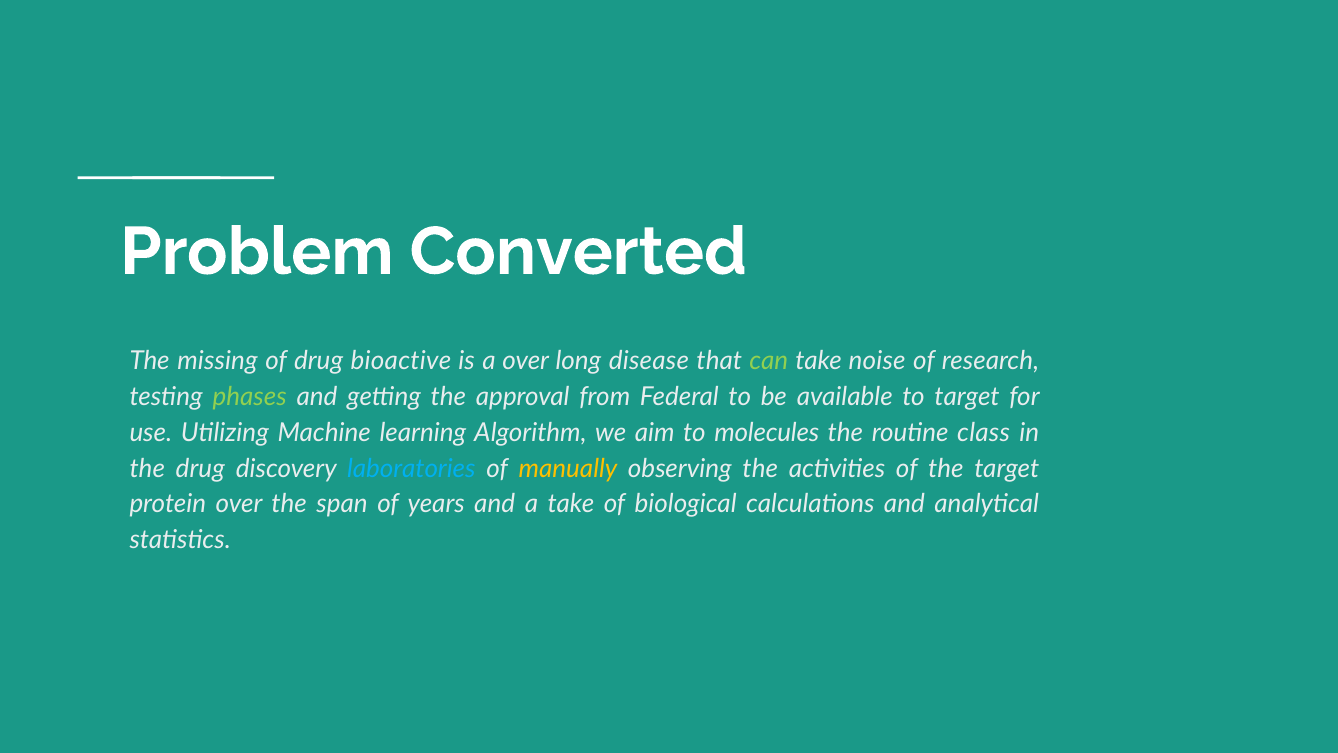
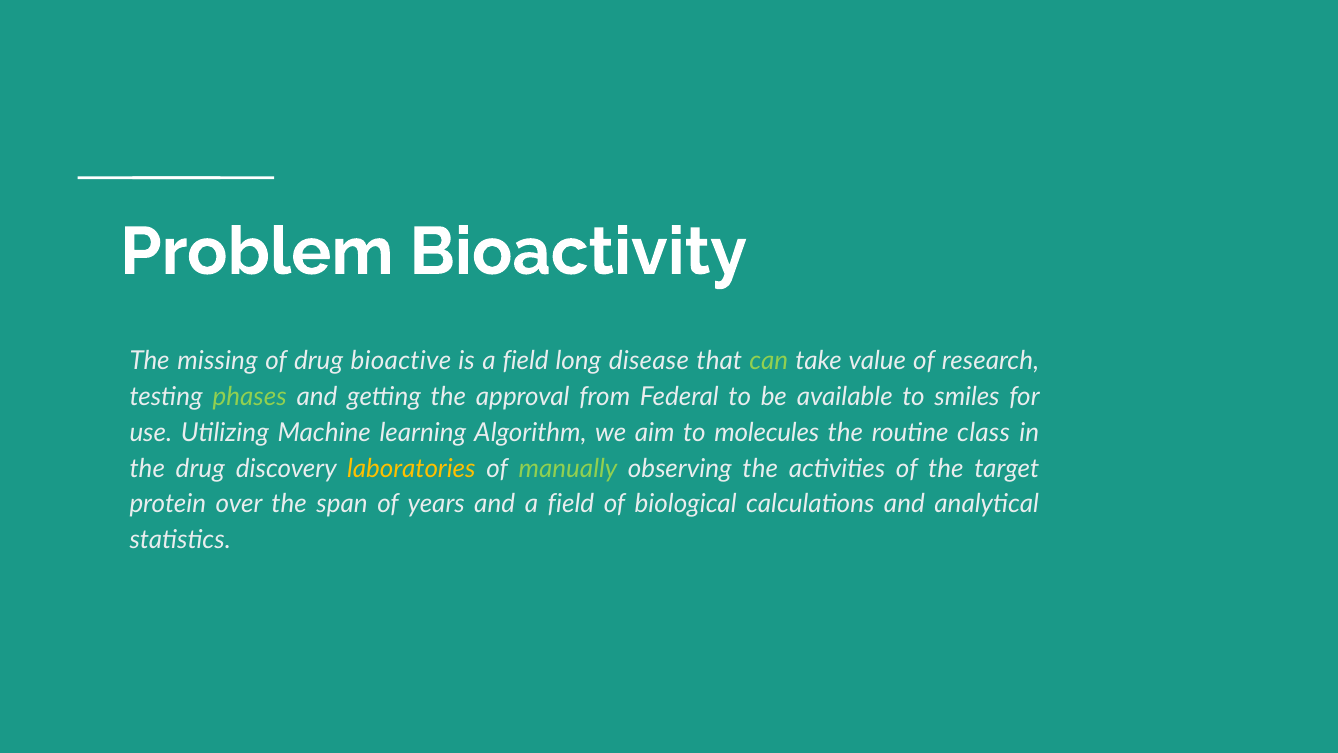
Converted: Converted -> Bioactivity
is a over: over -> field
noise: noise -> value
to target: target -> smiles
laboratories colour: light blue -> yellow
manually colour: yellow -> light green
and a take: take -> field
